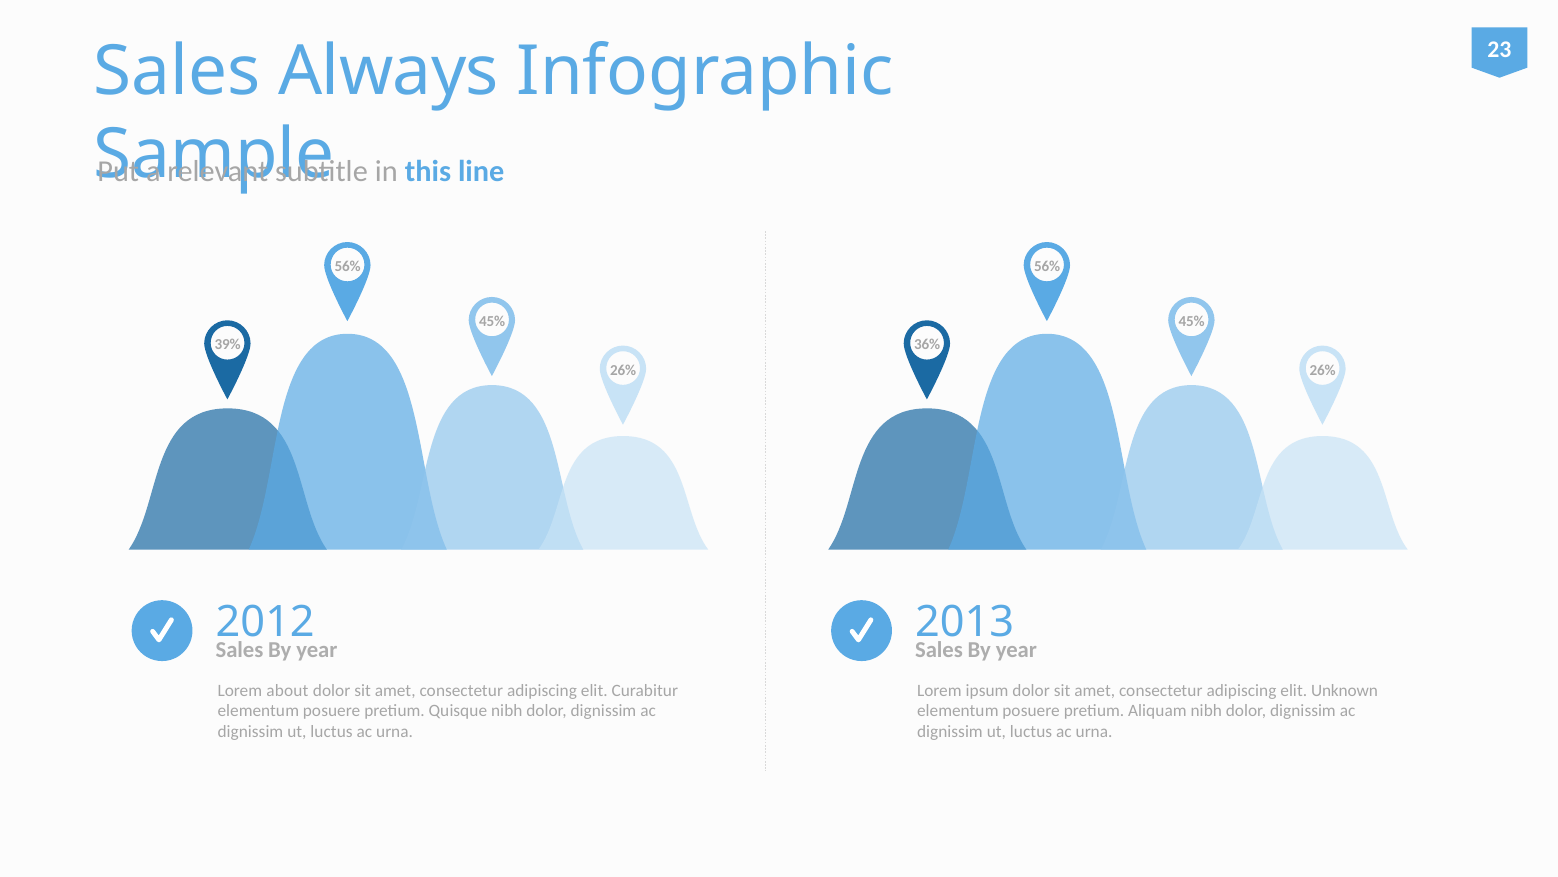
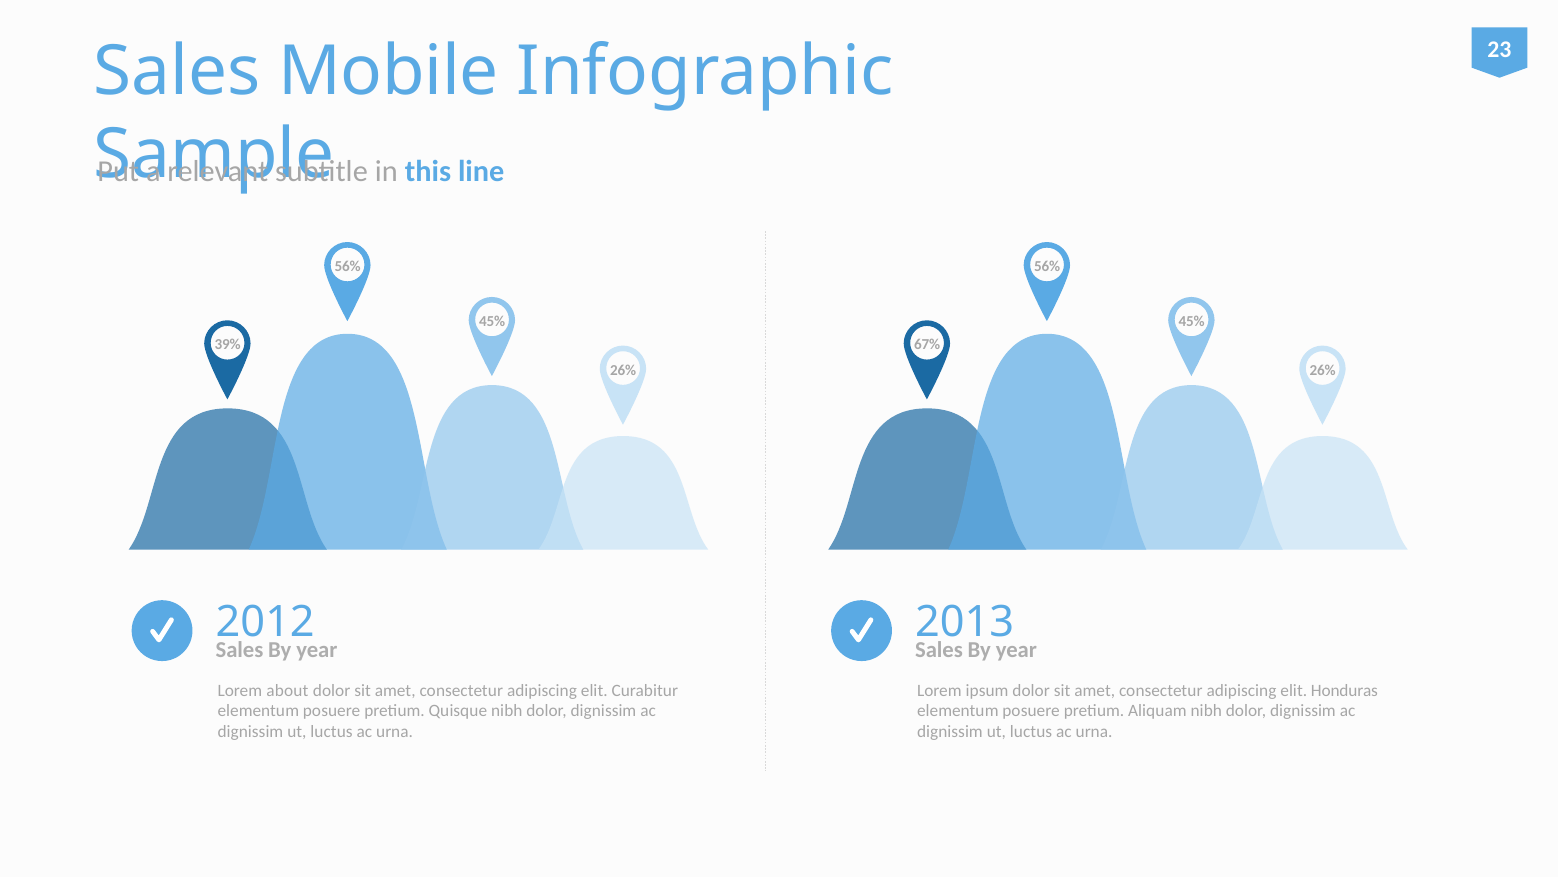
Always: Always -> Mobile
36%: 36% -> 67%
Unknown: Unknown -> Honduras
